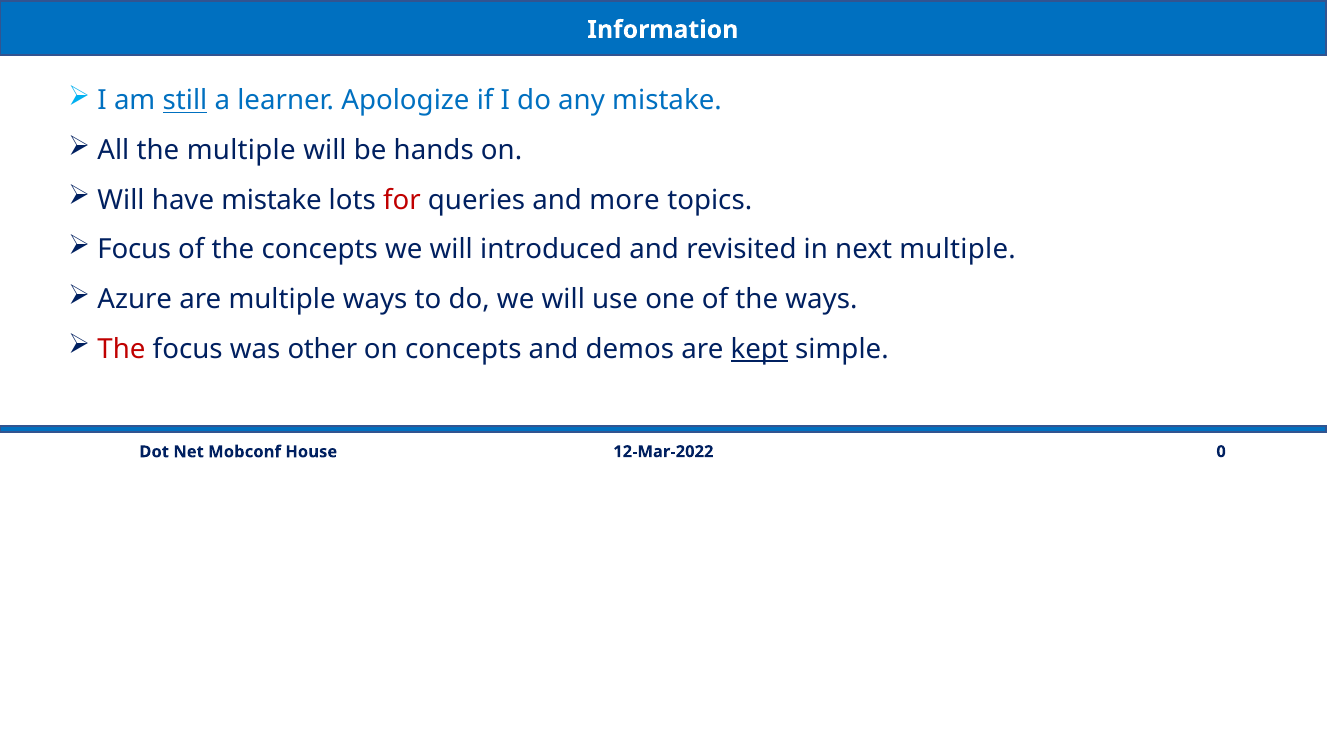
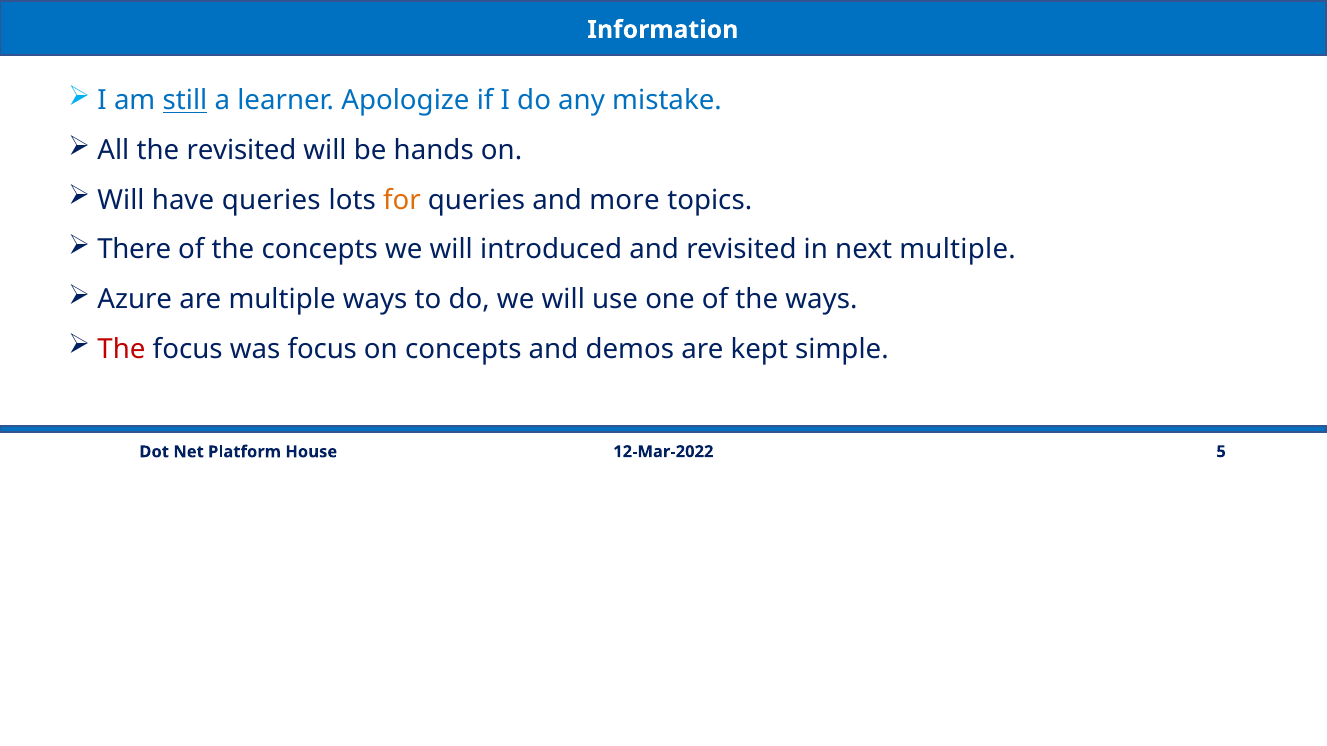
the multiple: multiple -> revisited
have mistake: mistake -> queries
for colour: red -> orange
Focus at (134, 250): Focus -> There
was other: other -> focus
kept underline: present -> none
0: 0 -> 5
Mobconf: Mobconf -> Platform
